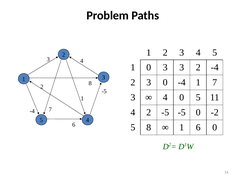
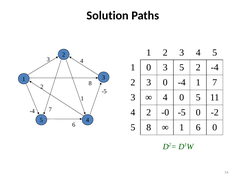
Problem: Problem -> Solution
3 3: 3 -> 5
2 -5: -5 -> -0
